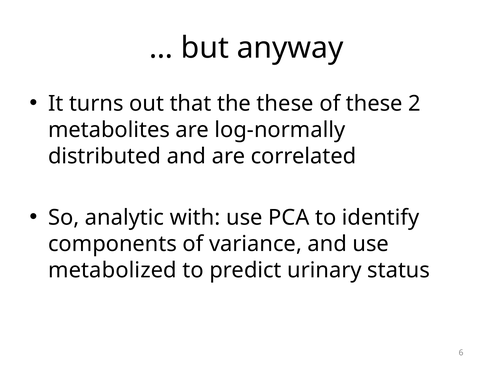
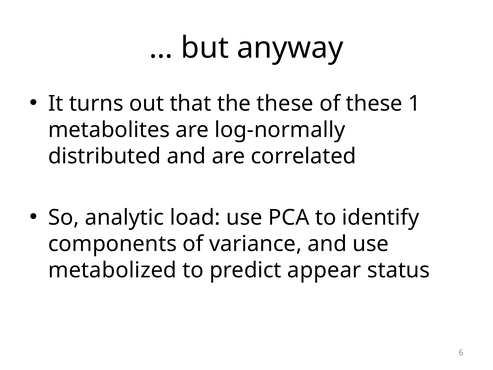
2: 2 -> 1
with: with -> load
urinary: urinary -> appear
